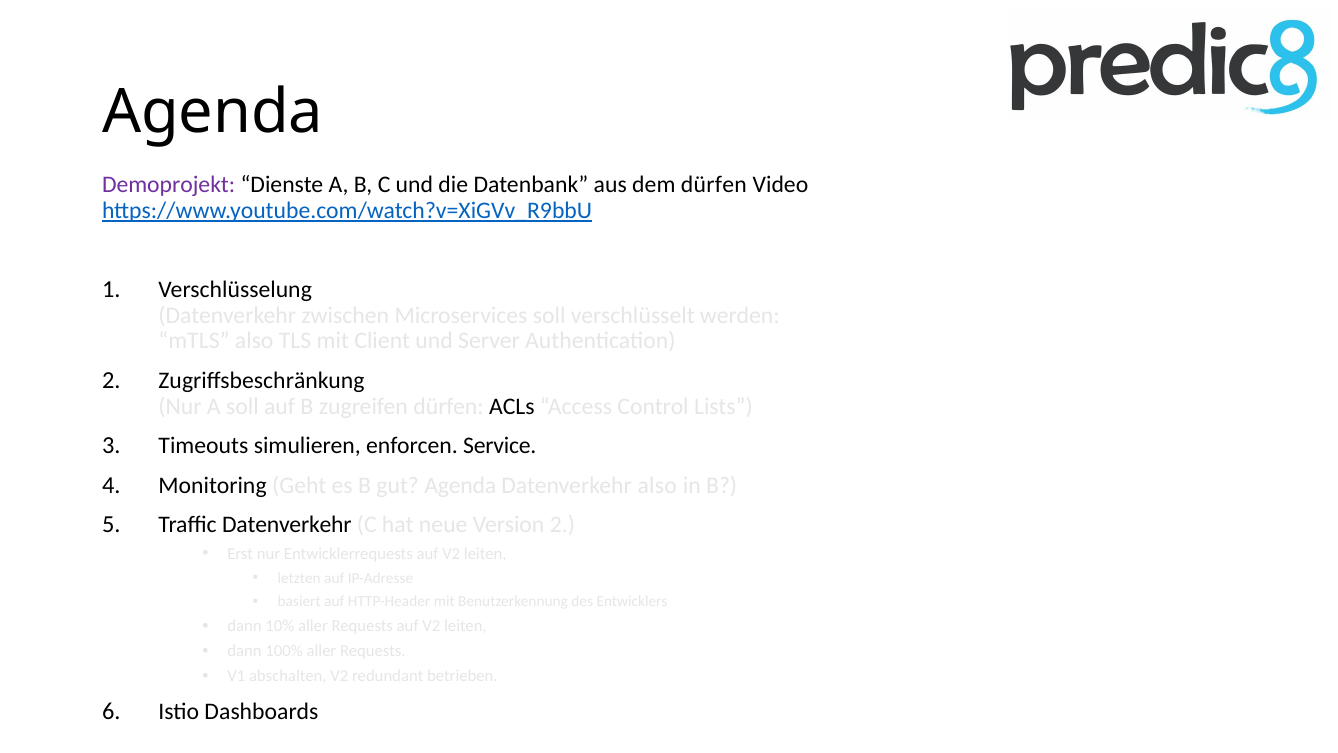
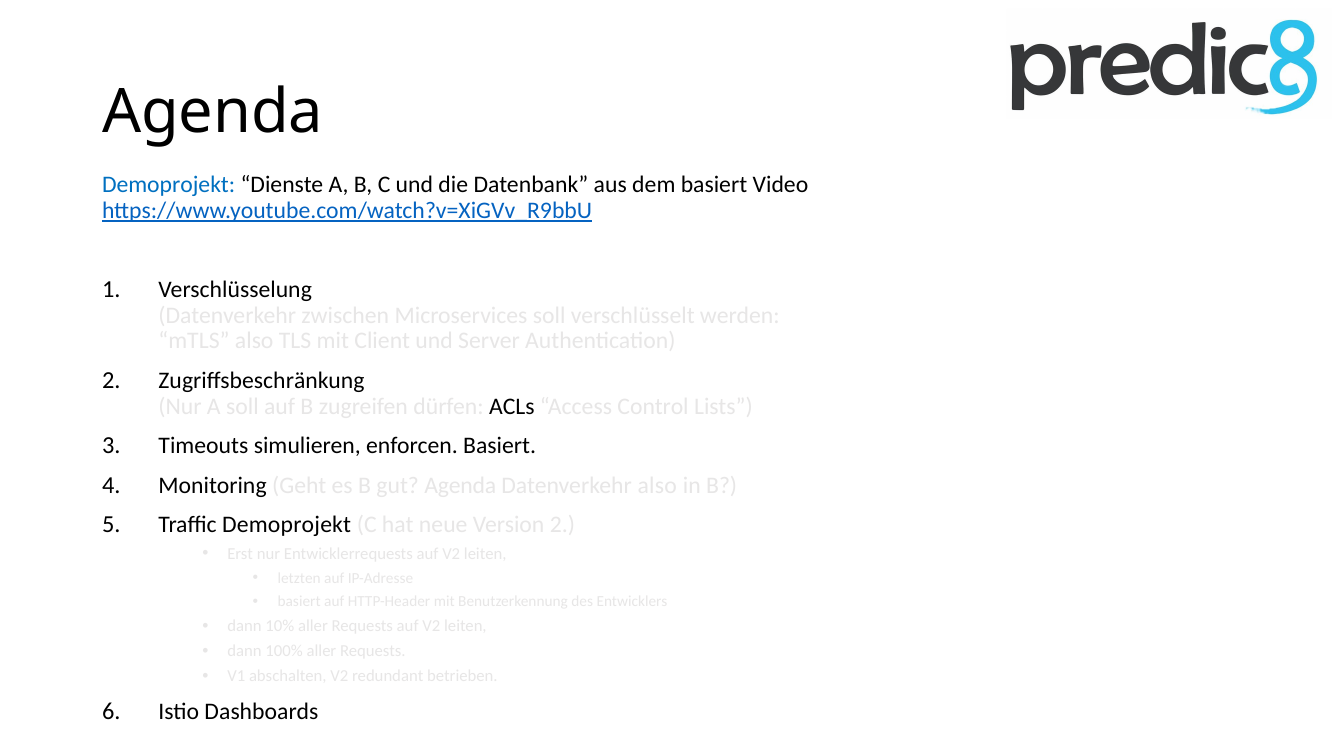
Demoprojekt at (169, 185) colour: purple -> blue
dem dürfen: dürfen -> basiert
enforcen Service: Service -> Basiert
Traffic Datenverkehr: Datenverkehr -> Demoprojekt
